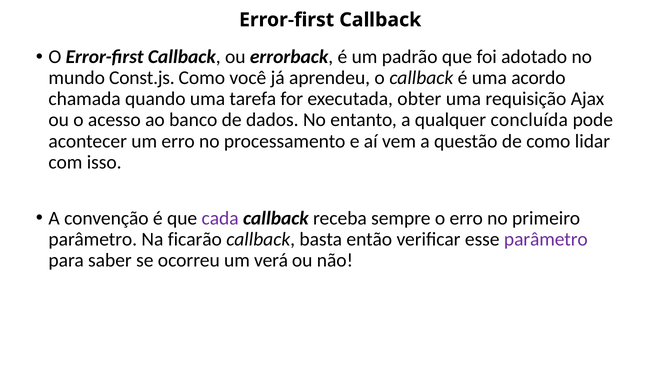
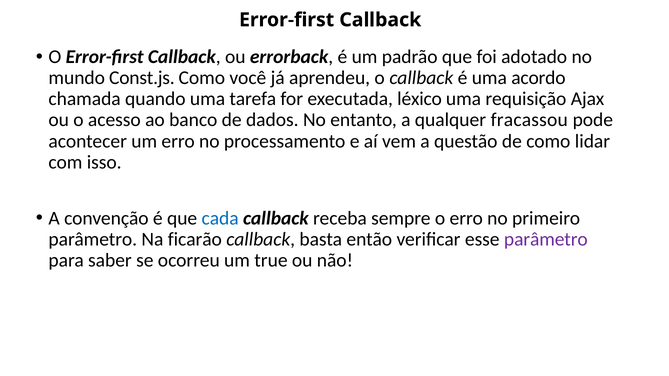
obter: obter -> léxico
concluída: concluída -> fracassou
cada colour: purple -> blue
verá: verá -> true
